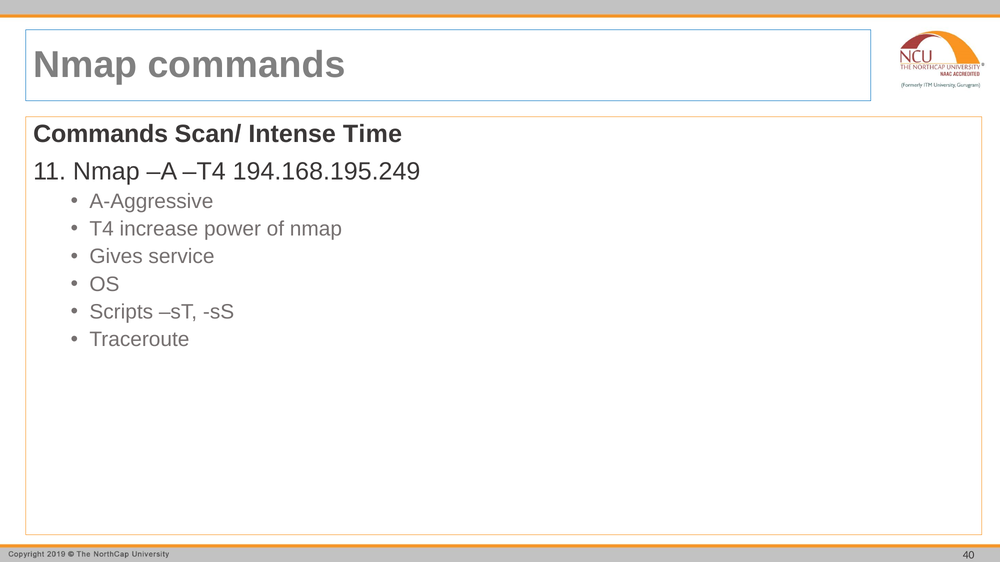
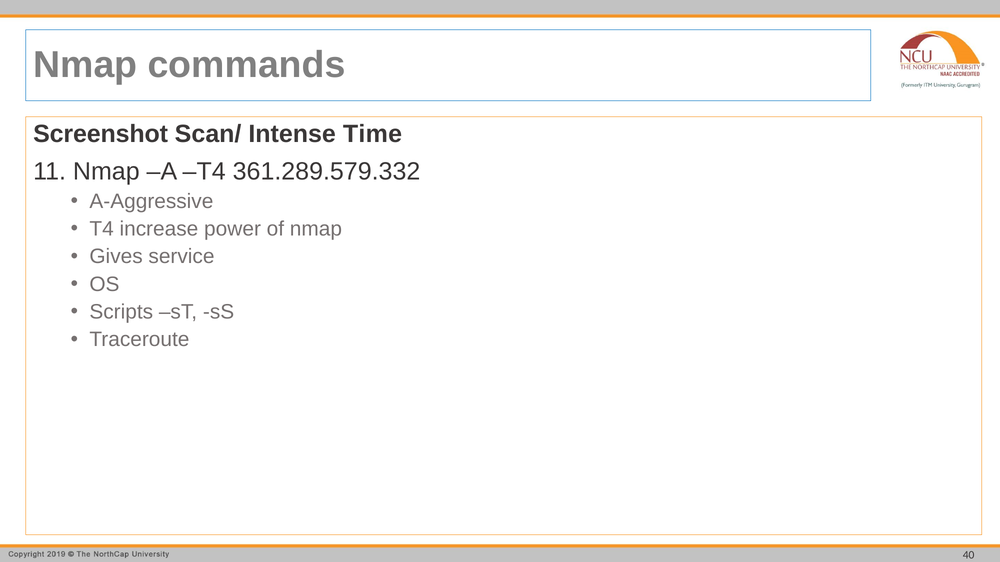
Commands at (101, 134): Commands -> Screenshot
194.168.195.249: 194.168.195.249 -> 361.289.579.332
